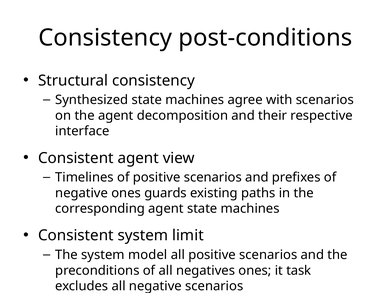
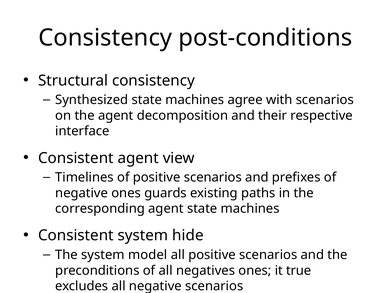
limit: limit -> hide
task: task -> true
